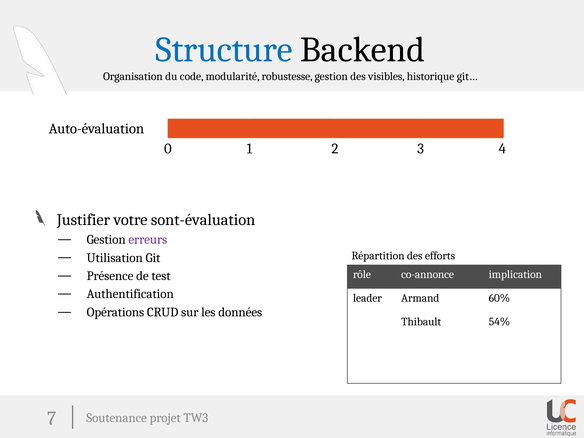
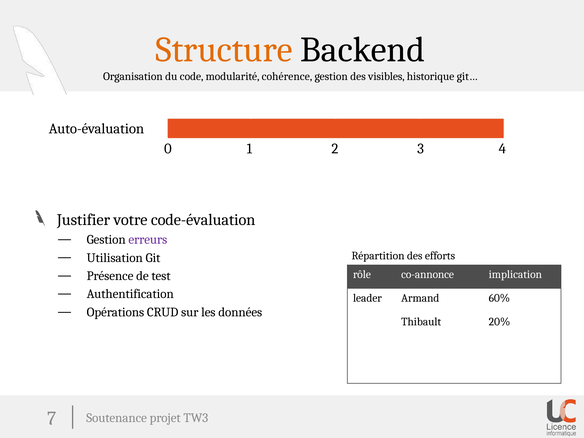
Structure colour: blue -> orange
robustesse: robustesse -> cohérence
sont-évaluation: sont-évaluation -> code-évaluation
54%: 54% -> 20%
